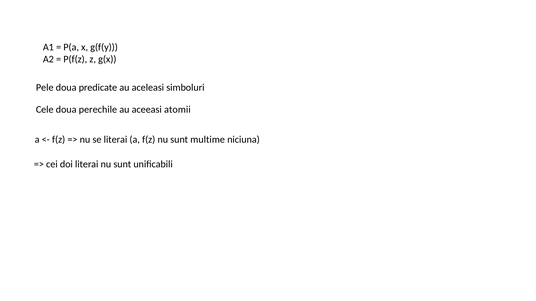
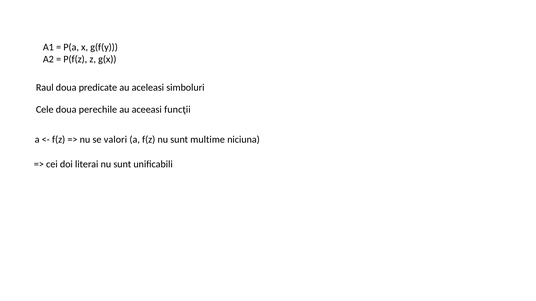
Pele: Pele -> Raul
atomii: atomii -> funcţii
se literai: literai -> valori
